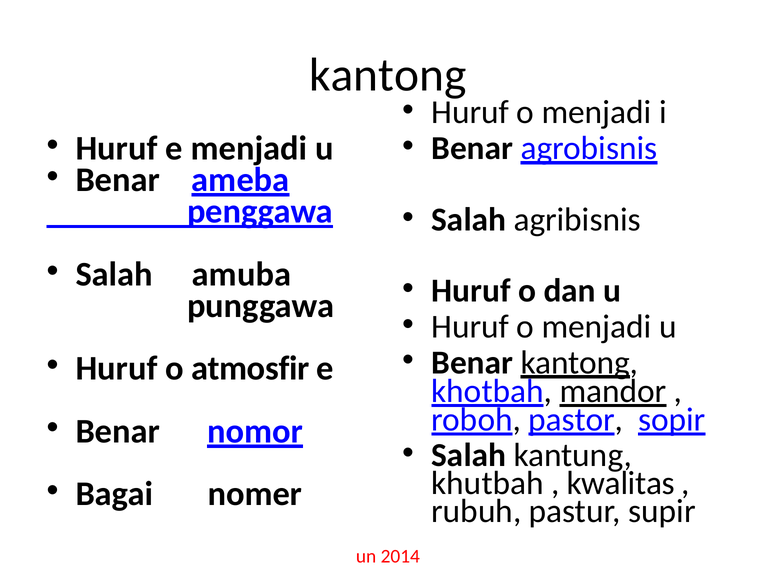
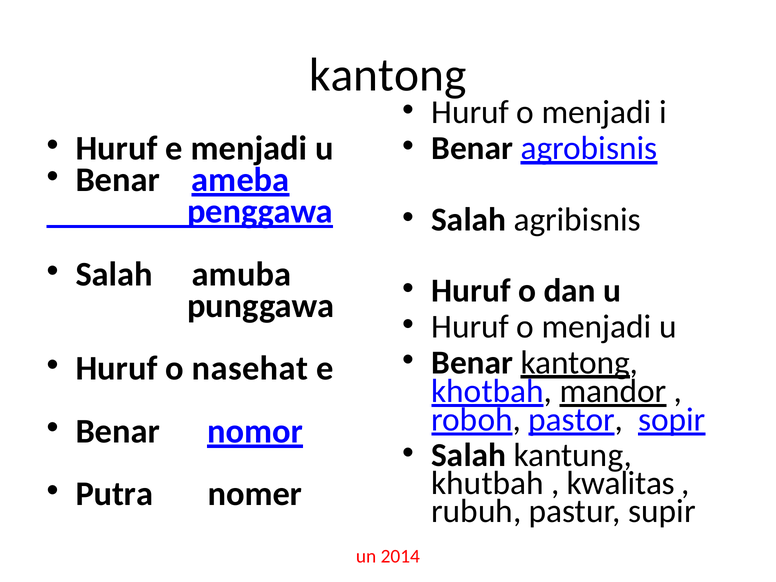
atmosfir: atmosfir -> nasehat
Bagai: Bagai -> Putra
